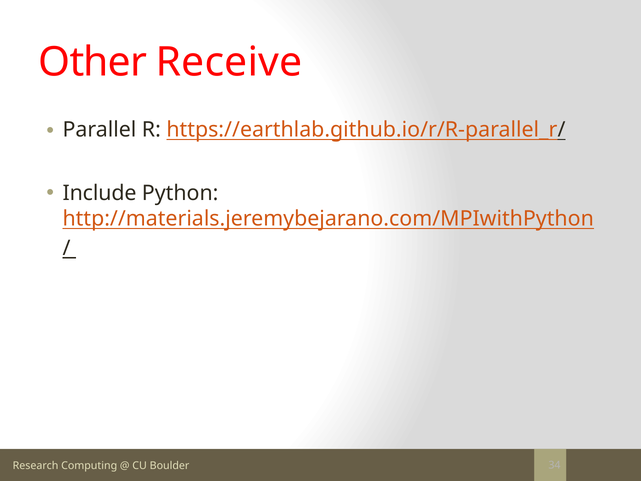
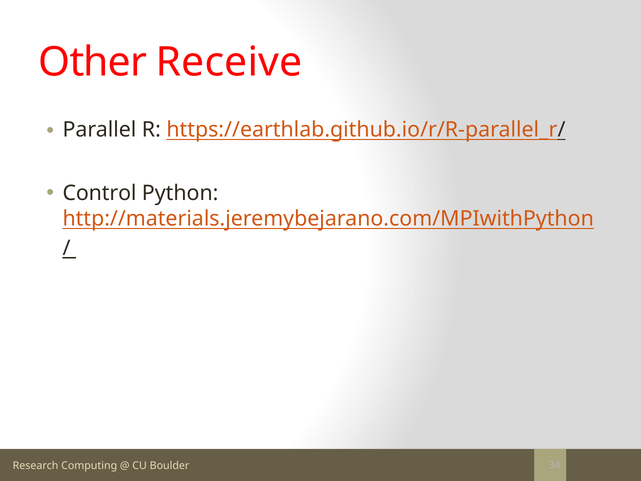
Include: Include -> Control
